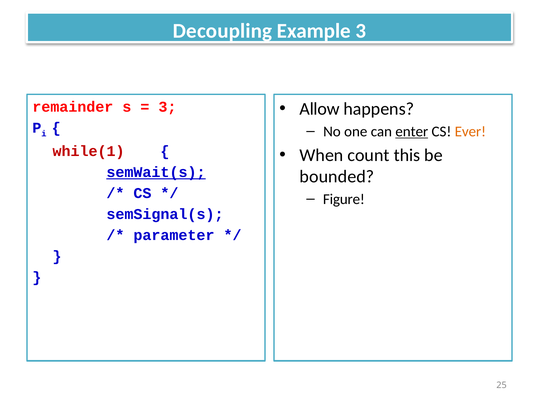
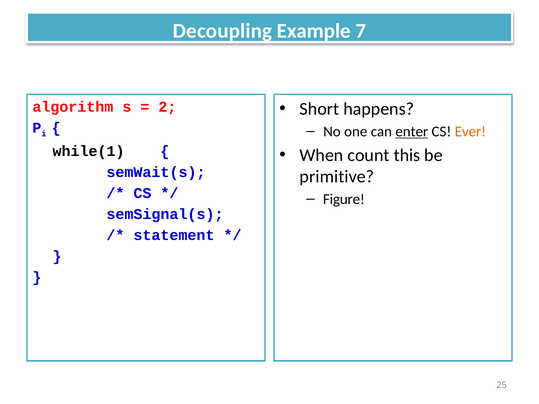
Example 3: 3 -> 7
Allow: Allow -> Short
remainder: remainder -> algorithm
3 at (167, 107): 3 -> 2
while(1 colour: red -> black
semWait(s underline: present -> none
bounded: bounded -> primitive
parameter: parameter -> statement
